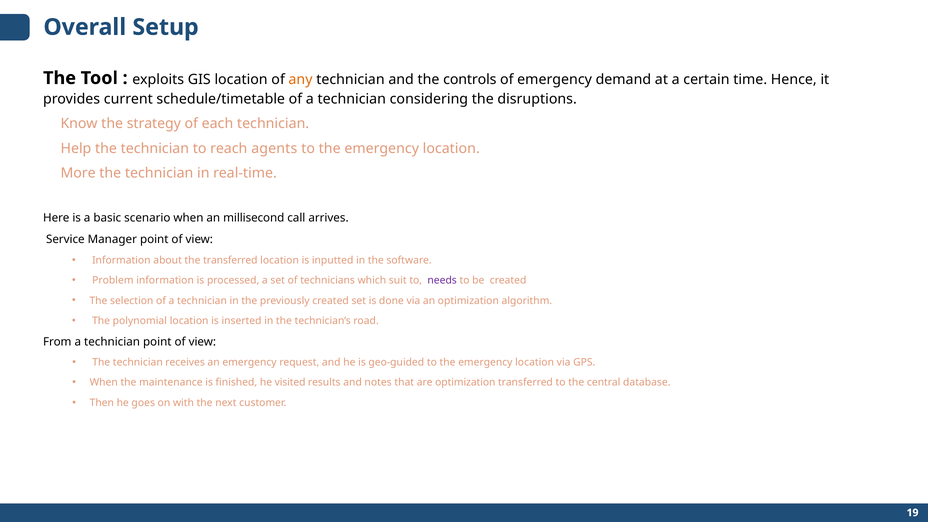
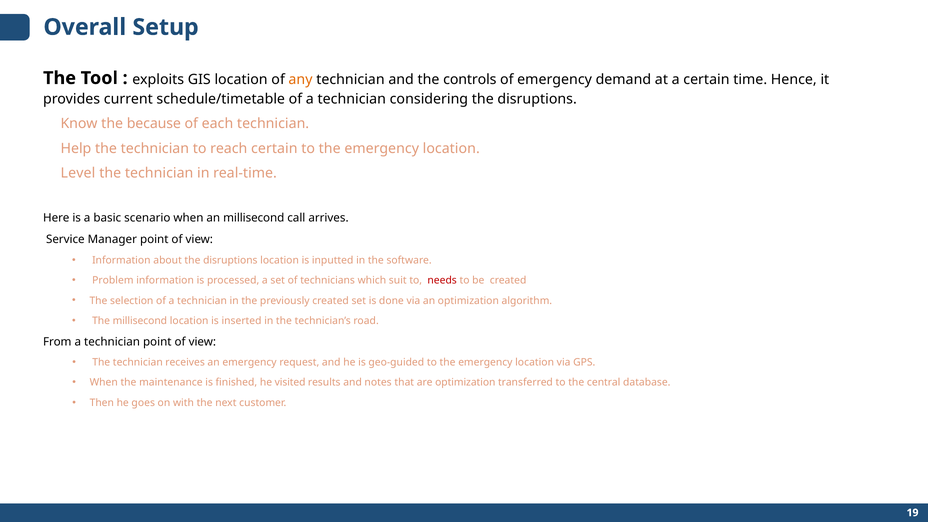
strategy: strategy -> because
reach agents: agents -> certain
More: More -> Level
about the transferred: transferred -> disruptions
needs colour: purple -> red
The polynomial: polynomial -> millisecond
